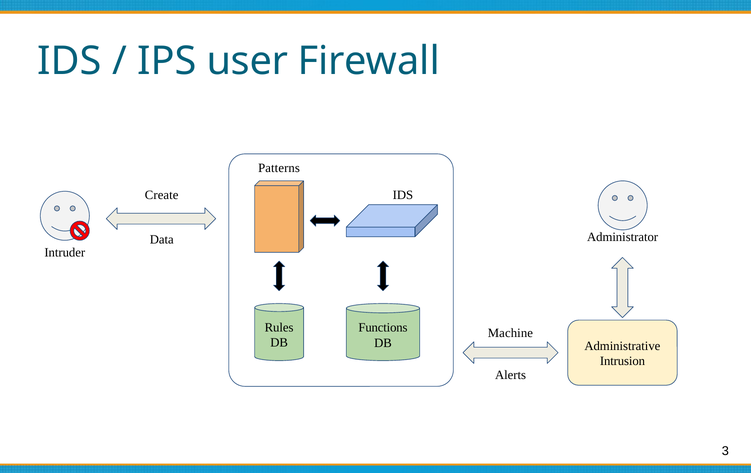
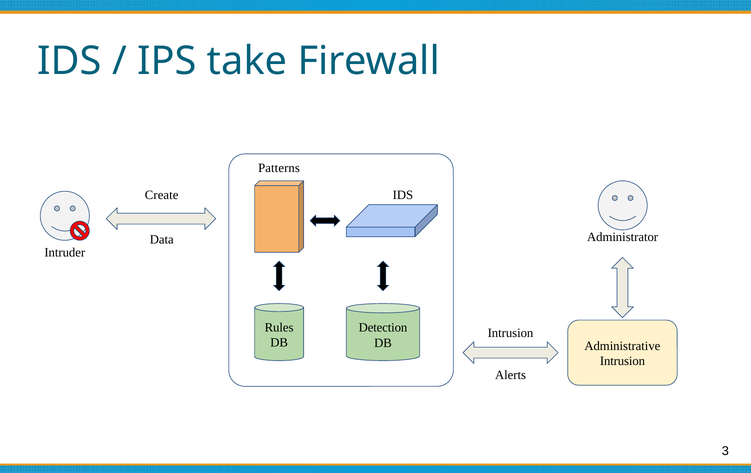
user: user -> take
Functions: Functions -> Detection
Machine at (510, 333): Machine -> Intrusion
